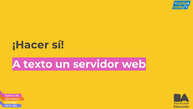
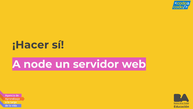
texto: texto -> node
